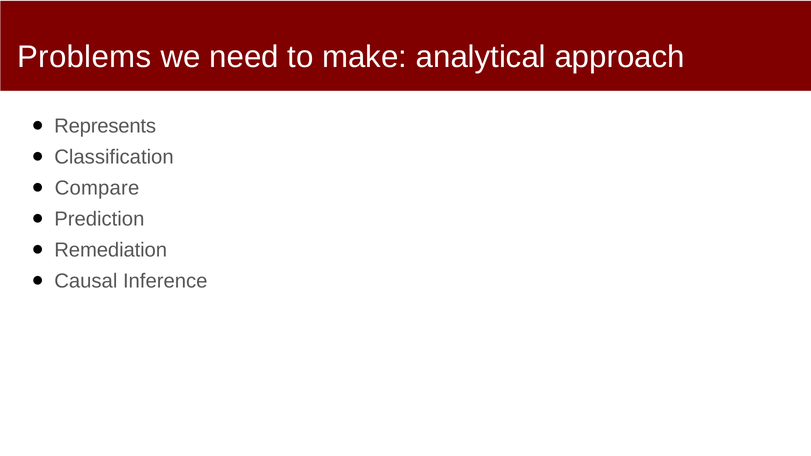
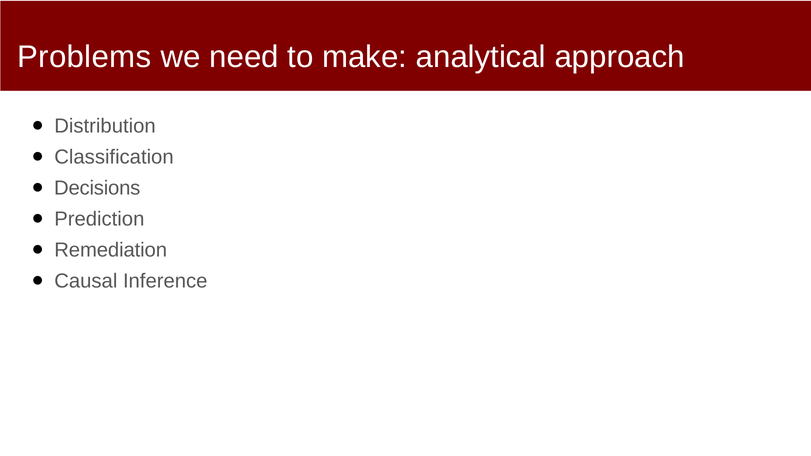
Represents: Represents -> Distribution
Compare: Compare -> Decisions
